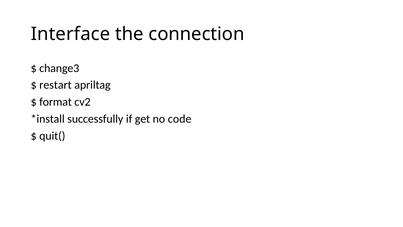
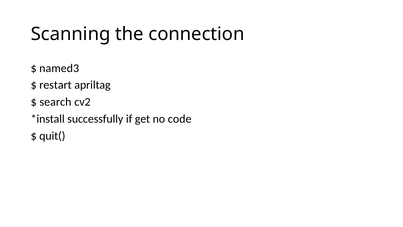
Interface: Interface -> Scanning
change3: change3 -> named3
format: format -> search
